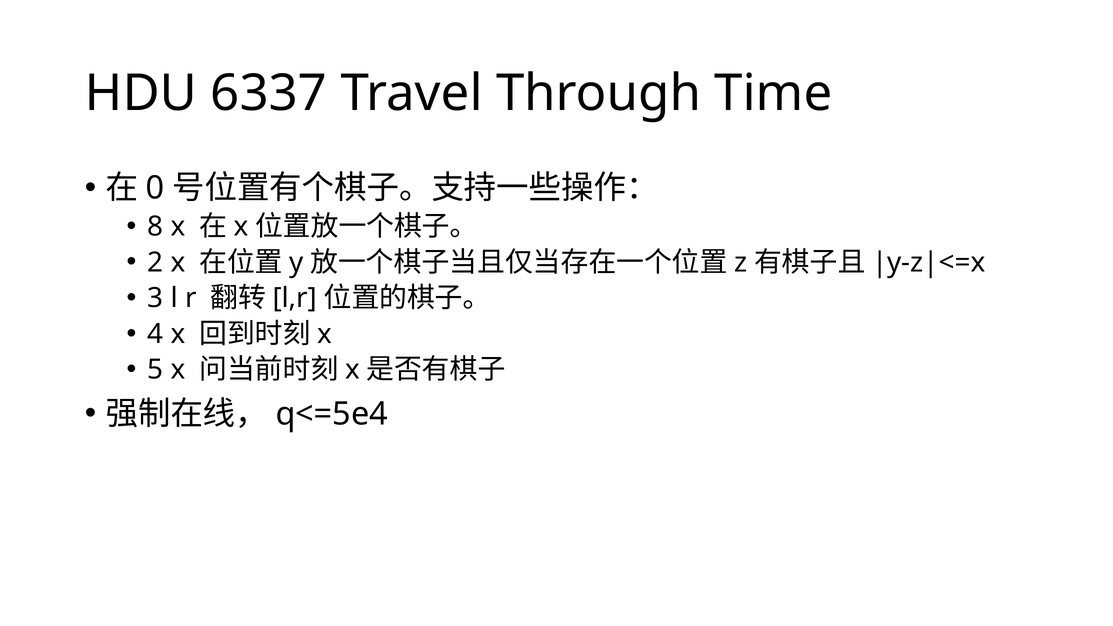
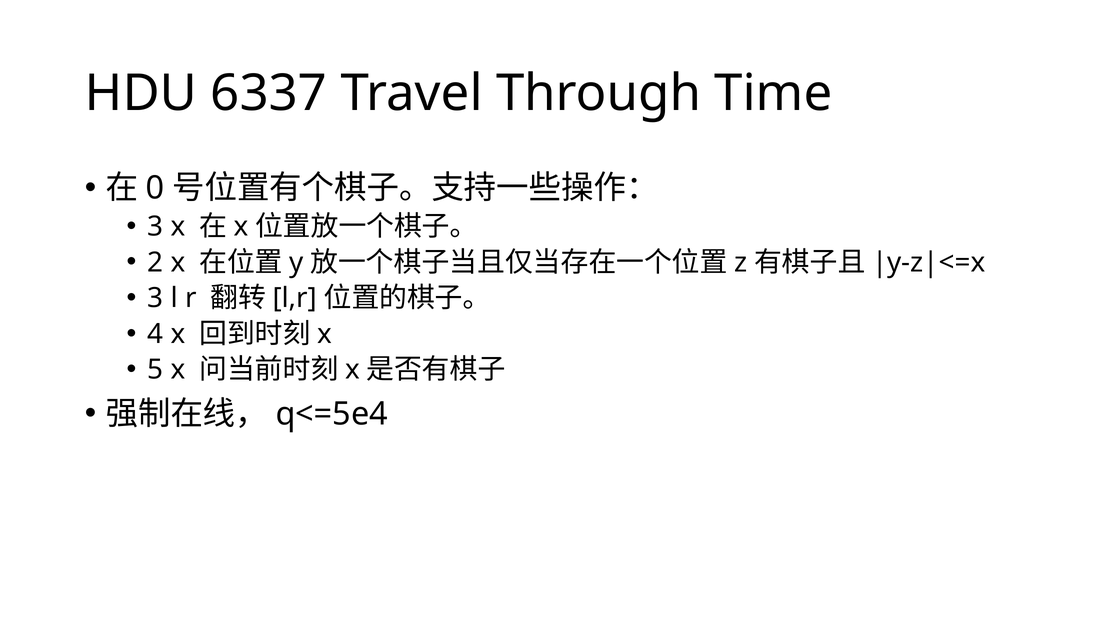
8 at (155, 227): 8 -> 3
